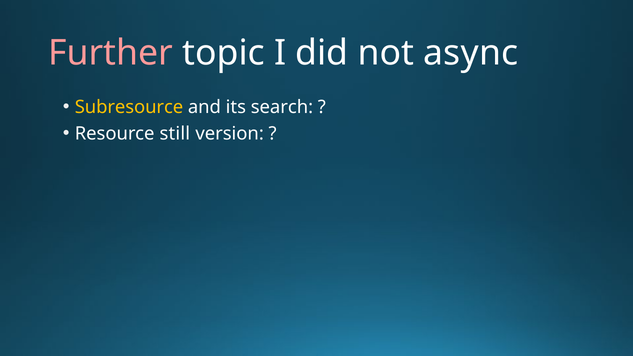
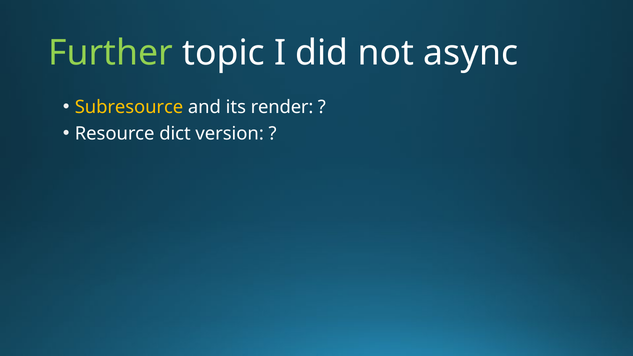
Further colour: pink -> light green
search: search -> render
still: still -> dict
